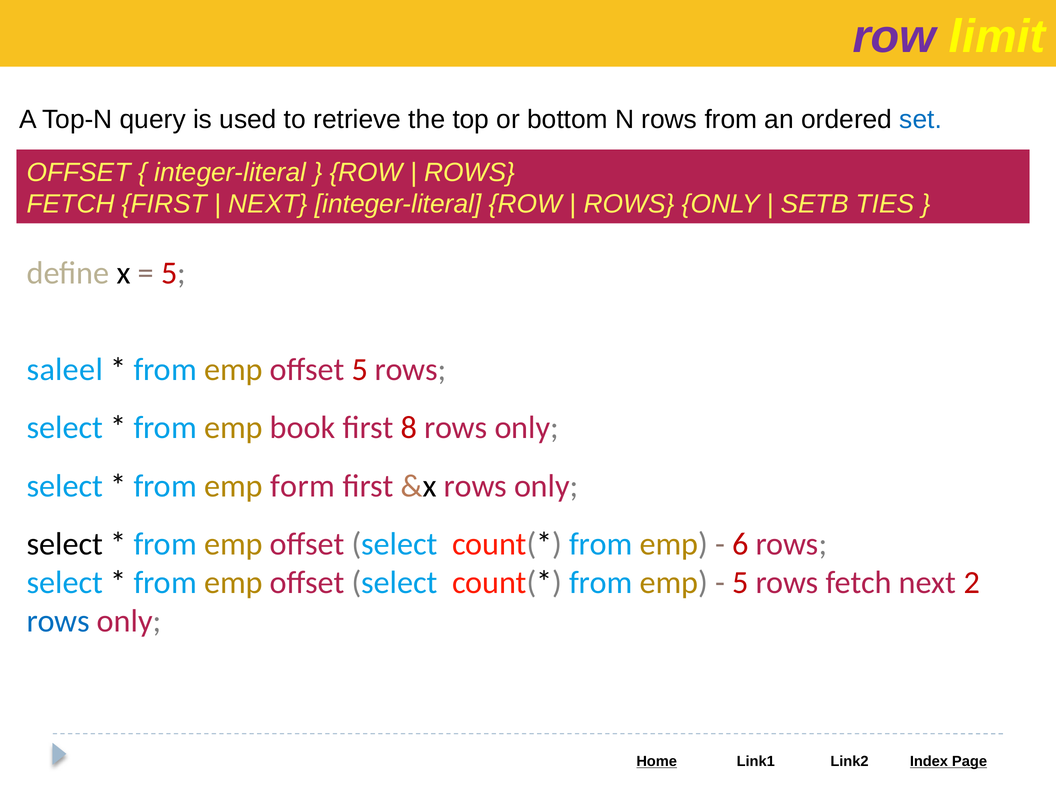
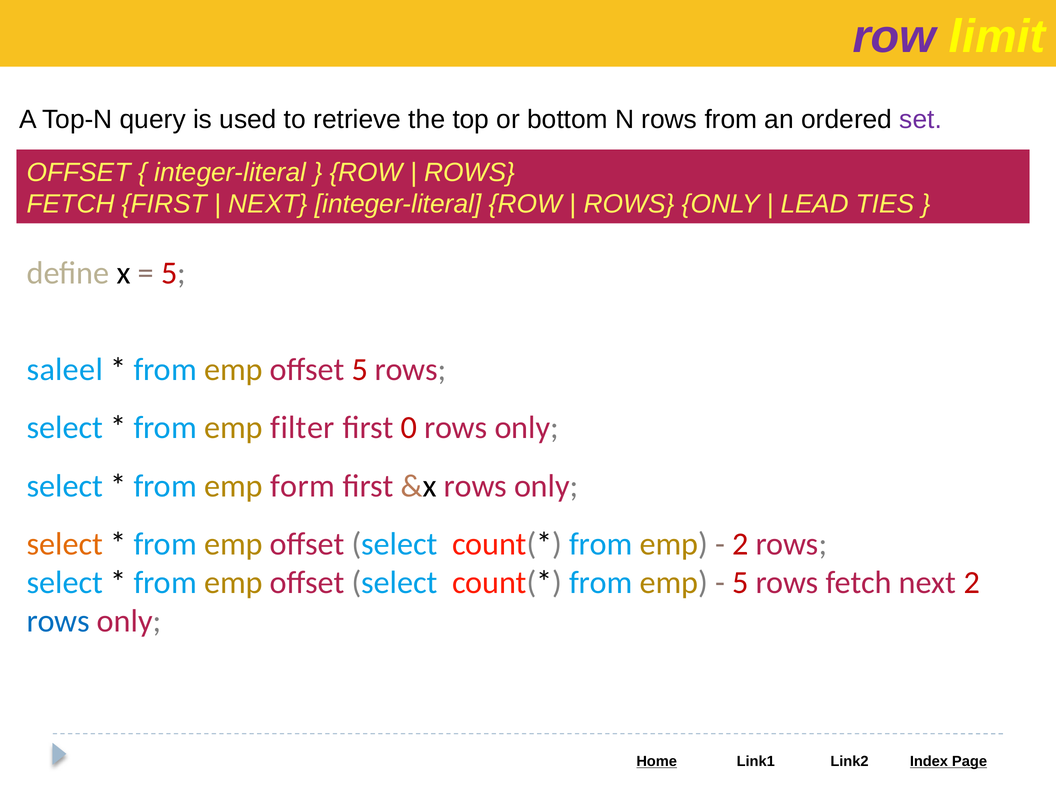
set colour: blue -> purple
SETB: SETB -> LEAD
book: book -> filter
8: 8 -> 0
select at (65, 544) colour: black -> orange
6 at (741, 544): 6 -> 2
